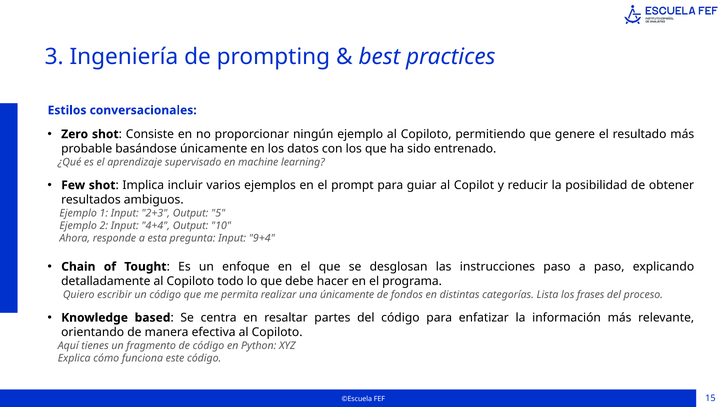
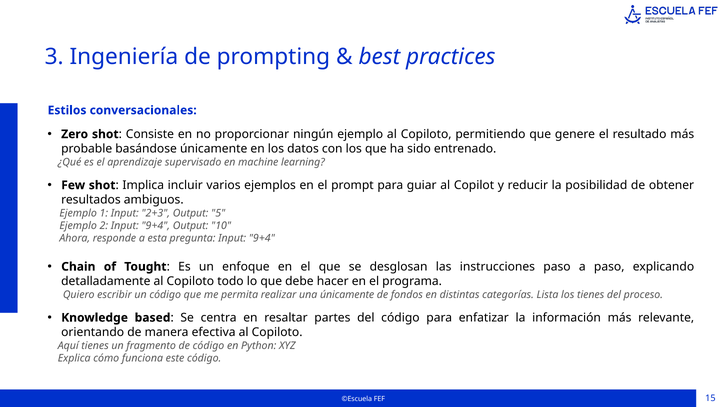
2 Input 4+4: 4+4 -> 9+4
los frases: frases -> tienes
